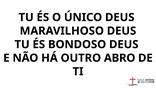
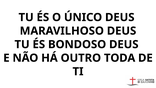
ABRO: ABRO -> TODA
